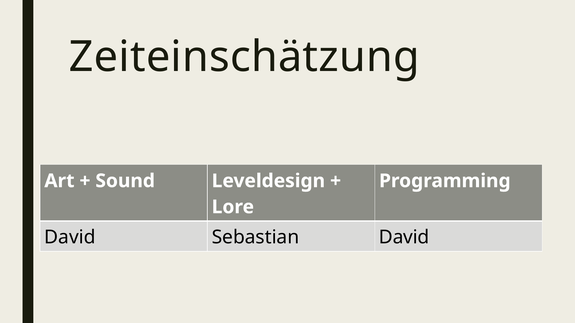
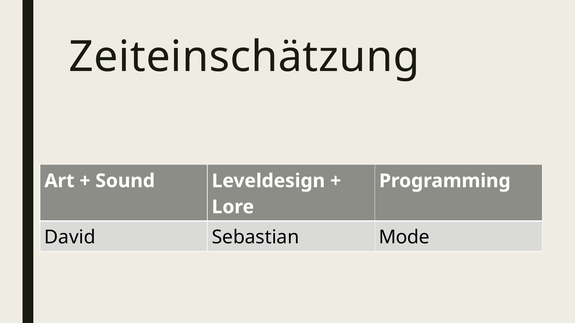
Sebastian David: David -> Mode
